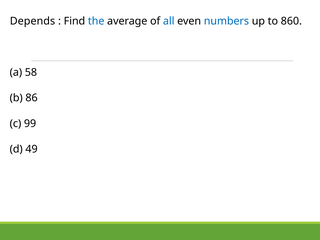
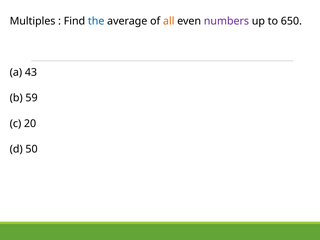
Depends: Depends -> Multiples
all colour: blue -> orange
numbers colour: blue -> purple
860: 860 -> 650
58: 58 -> 43
86: 86 -> 59
99: 99 -> 20
49: 49 -> 50
